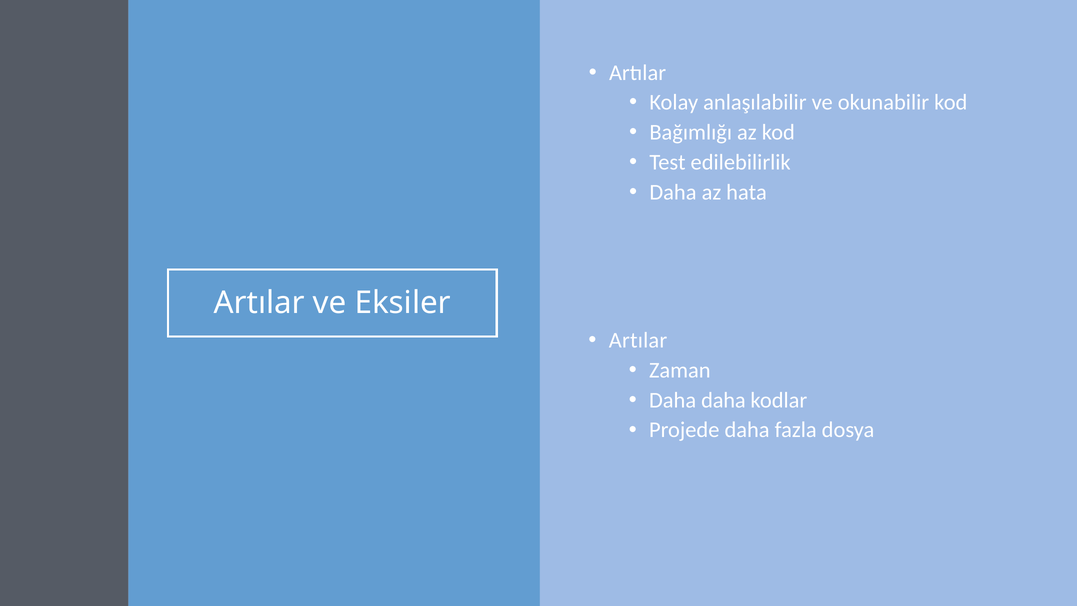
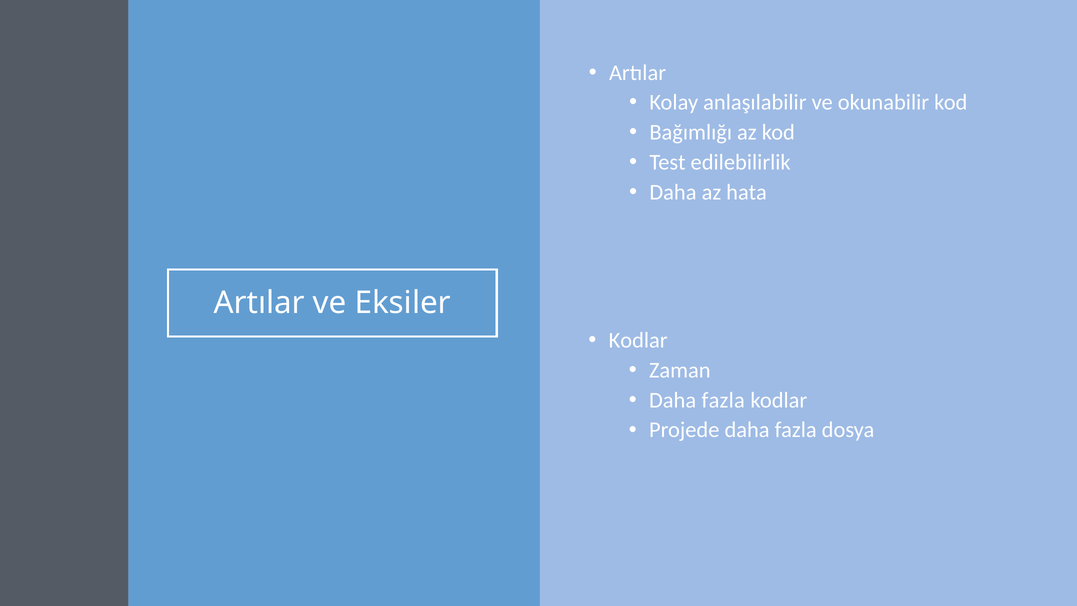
Artılar at (638, 340): Artılar -> Kodlar
daha at (723, 400): daha -> fazla
